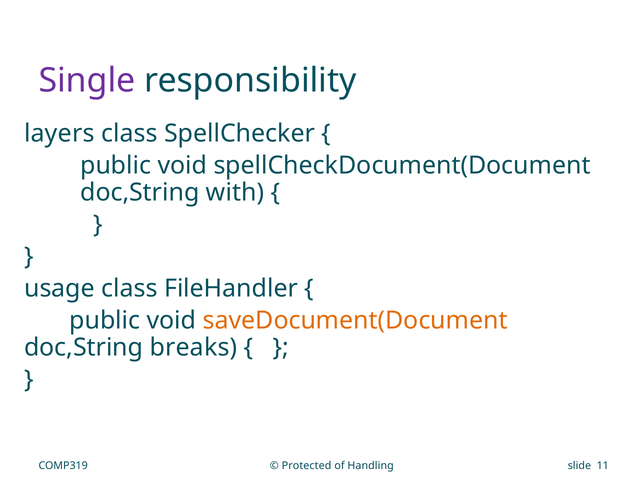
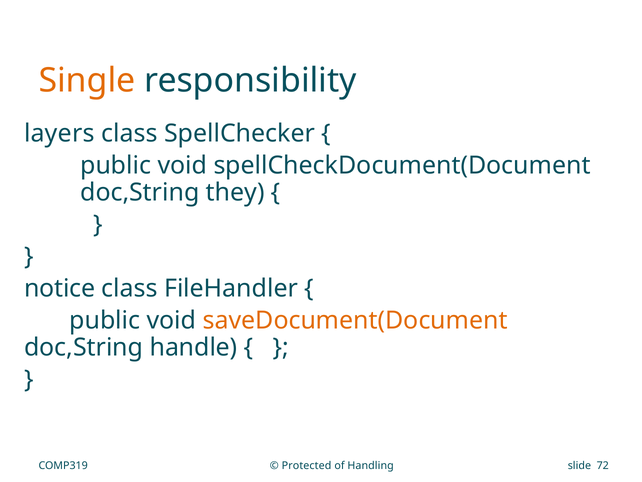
Single colour: purple -> orange
with: with -> they
usage: usage -> notice
breaks: breaks -> handle
11: 11 -> 72
